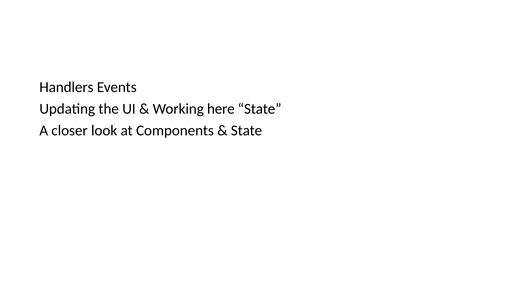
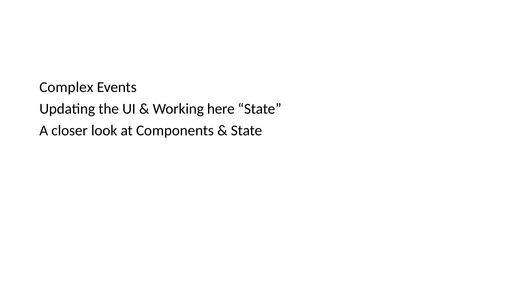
Handlers: Handlers -> Complex
